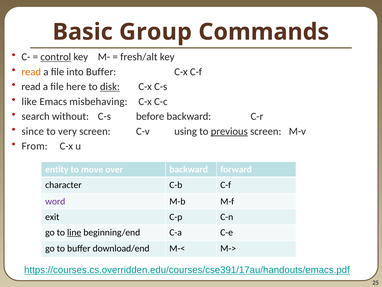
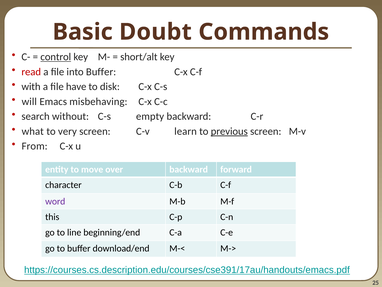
Group: Group -> Doubt
fresh/alt: fresh/alt -> short/alt
read at (31, 72) colour: orange -> red
read at (31, 86): read -> with
here: here -> have
disk underline: present -> none
like: like -> will
before: before -> empty
since: since -> what
using: using -> learn
exit: exit -> this
line underline: present -> none
https://courses.cs.overridden.edu/courses/cse391/17au/handouts/emacs.pdf: https://courses.cs.overridden.edu/courses/cse391/17au/handouts/emacs.pdf -> https://courses.cs.description.edu/courses/cse391/17au/handouts/emacs.pdf
